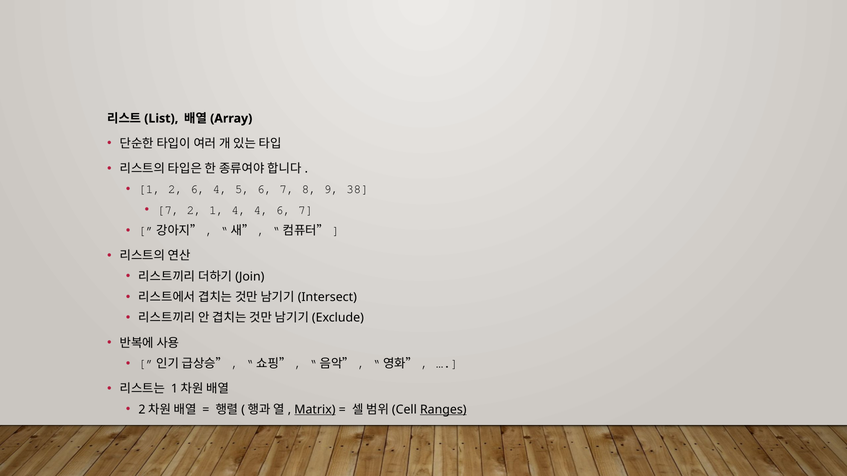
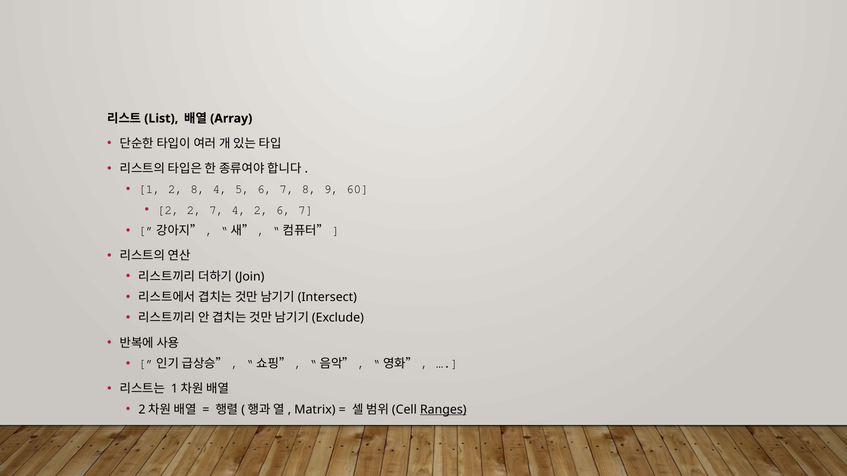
2 6: 6 -> 8
38: 38 -> 60
7 at (168, 210): 7 -> 2
2 1: 1 -> 7
4 4: 4 -> 2
Matrix underline: present -> none
